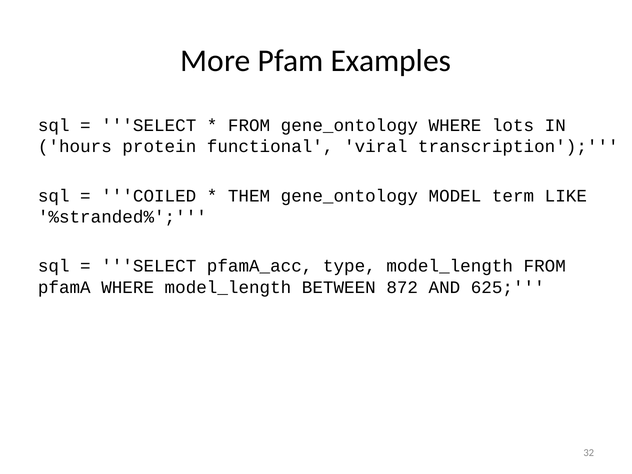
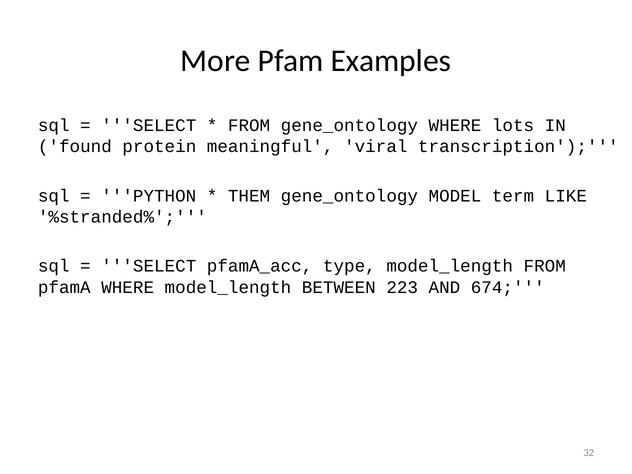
hours: hours -> found
functional: functional -> meaningful
COILED: COILED -> PYTHON
872: 872 -> 223
625: 625 -> 674
